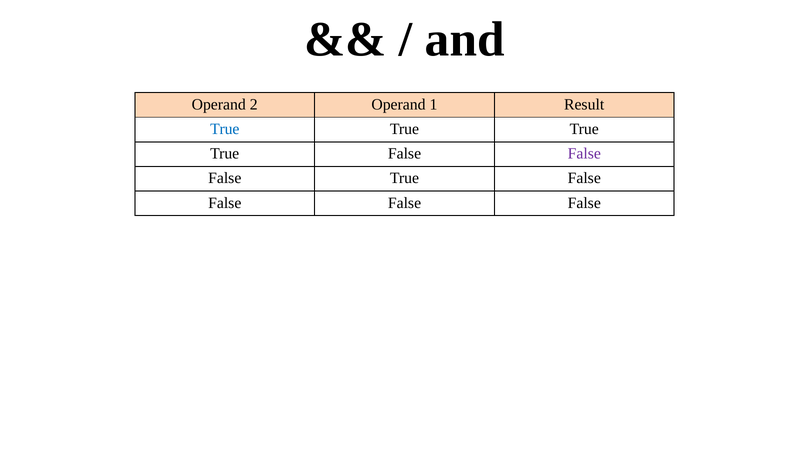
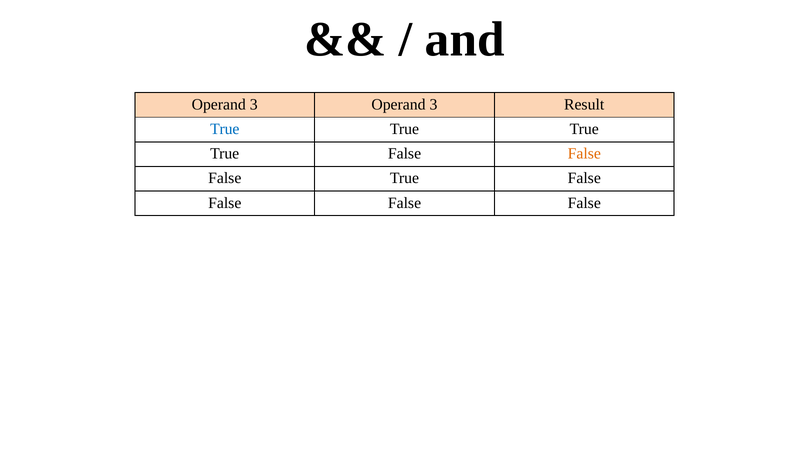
2 at (254, 105): 2 -> 3
1 at (434, 105): 1 -> 3
False at (584, 154) colour: purple -> orange
